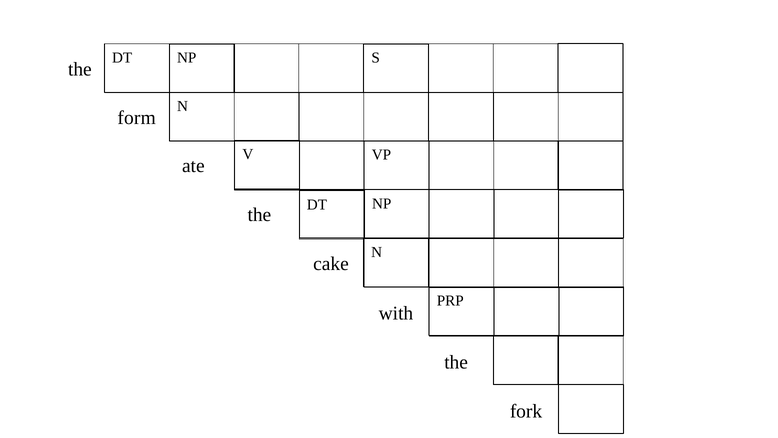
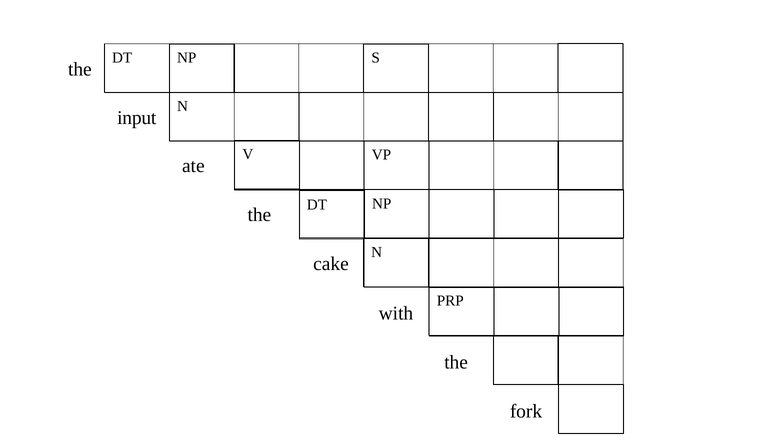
form: form -> input
